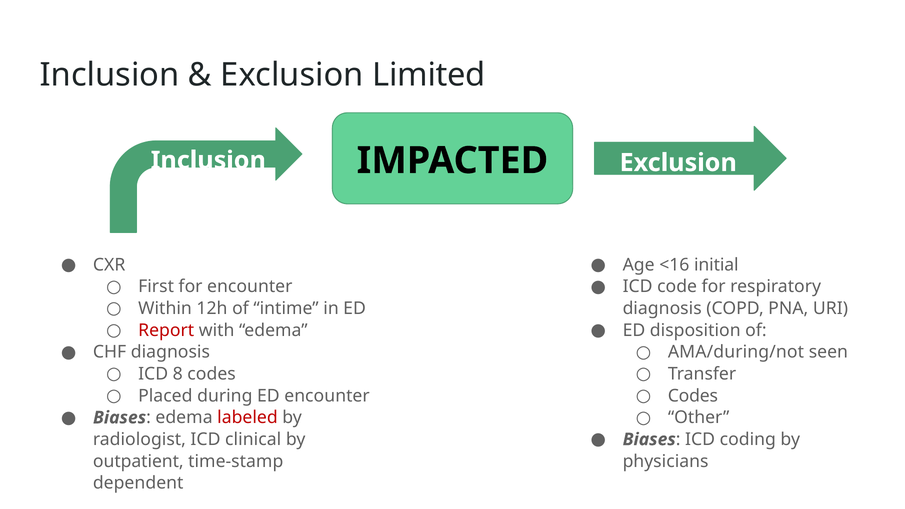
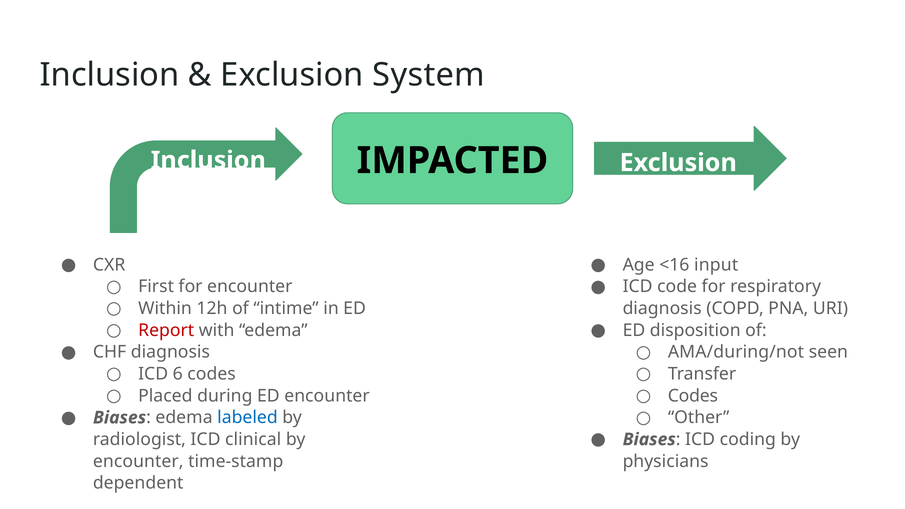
Limited: Limited -> System
initial: initial -> input
8: 8 -> 6
labeled colour: red -> blue
outpatient at (138, 461): outpatient -> encounter
